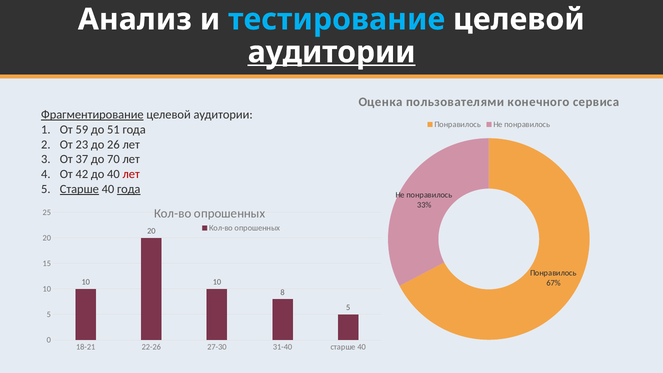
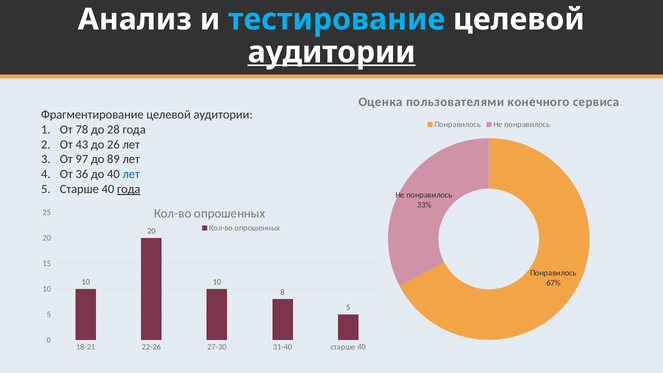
Фрагментирование underline: present -> none
59: 59 -> 78
51: 51 -> 28
23: 23 -> 43
37: 37 -> 97
70: 70 -> 89
42: 42 -> 36
лет at (131, 174) colour: red -> blue
Старше at (79, 189) underline: present -> none
